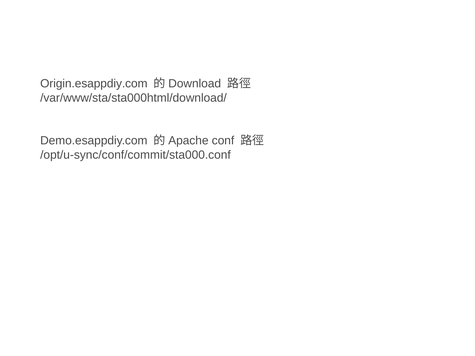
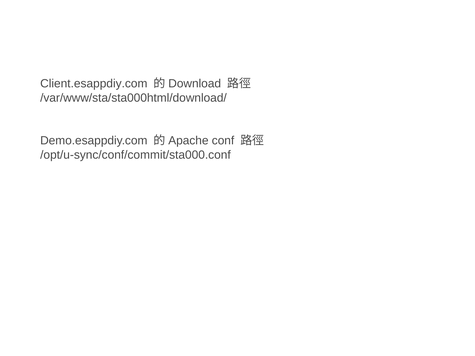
Origin.esappdiy.com: Origin.esappdiy.com -> Client.esappdiy.com
